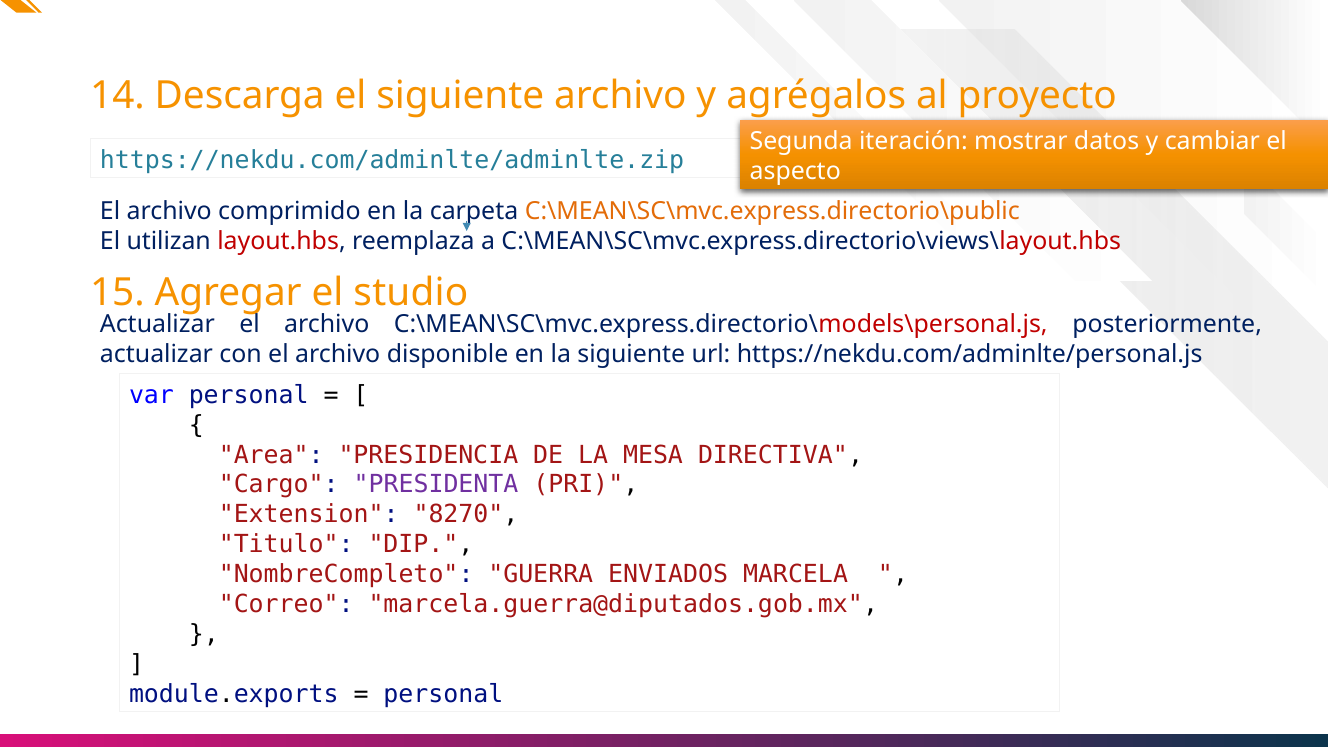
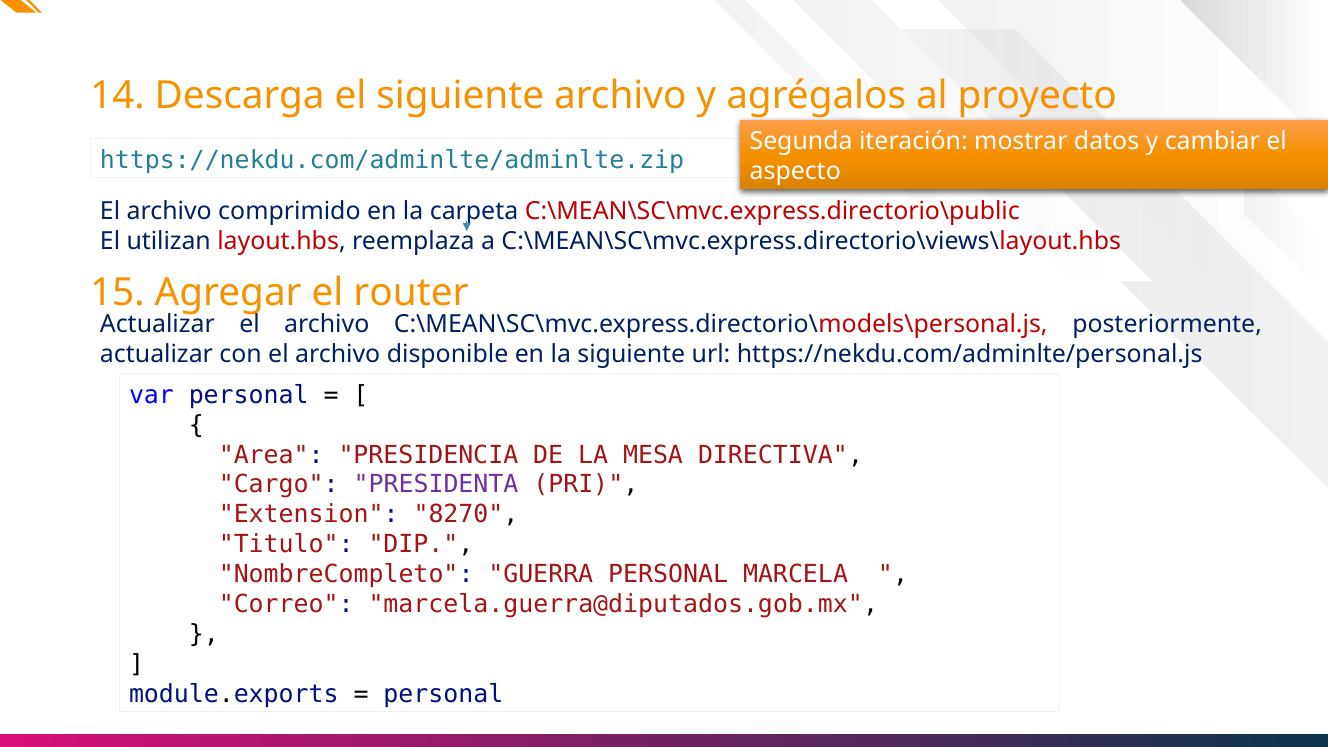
C:\MEAN\SC\mvc.express.directorio\public colour: orange -> red
studio: studio -> router
GUERRA ENVIADOS: ENVIADOS -> PERSONAL
